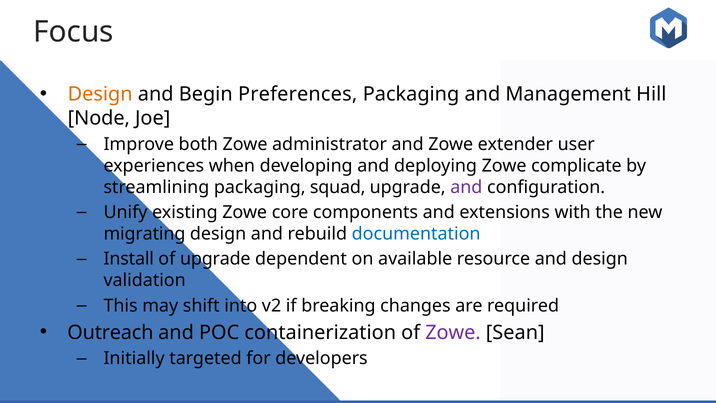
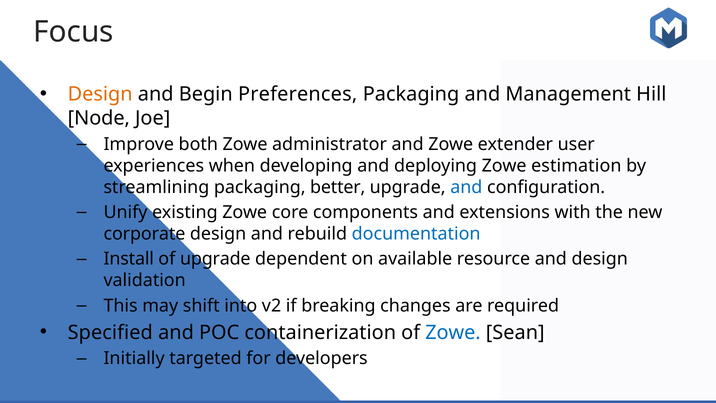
complicate: complicate -> estimation
squad: squad -> better
and at (466, 187) colour: purple -> blue
migrating: migrating -> corporate
Outreach: Outreach -> Specified
Zowe at (453, 332) colour: purple -> blue
